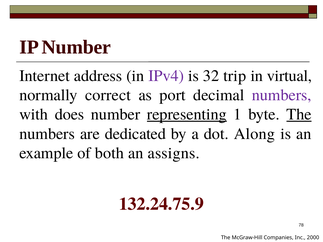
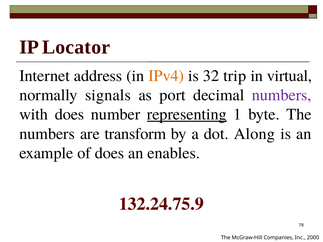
IP Number: Number -> Locator
IPv4 colour: purple -> orange
correct: correct -> signals
The at (299, 115) underline: present -> none
dedicated: dedicated -> transform
of both: both -> does
assigns: assigns -> enables
